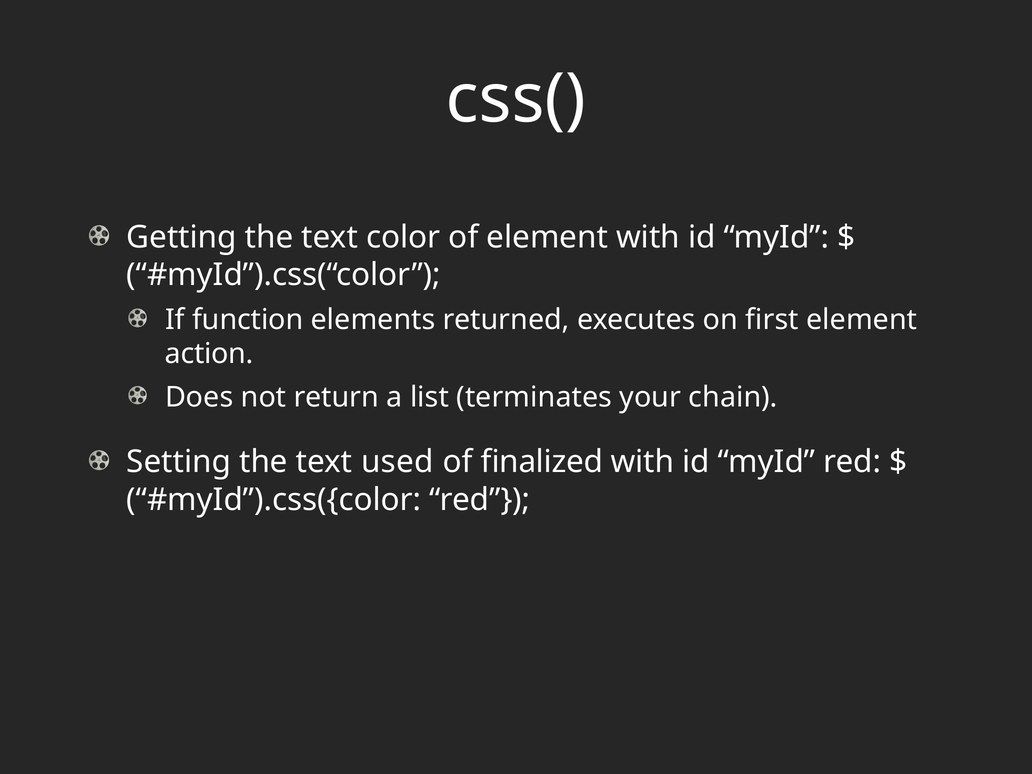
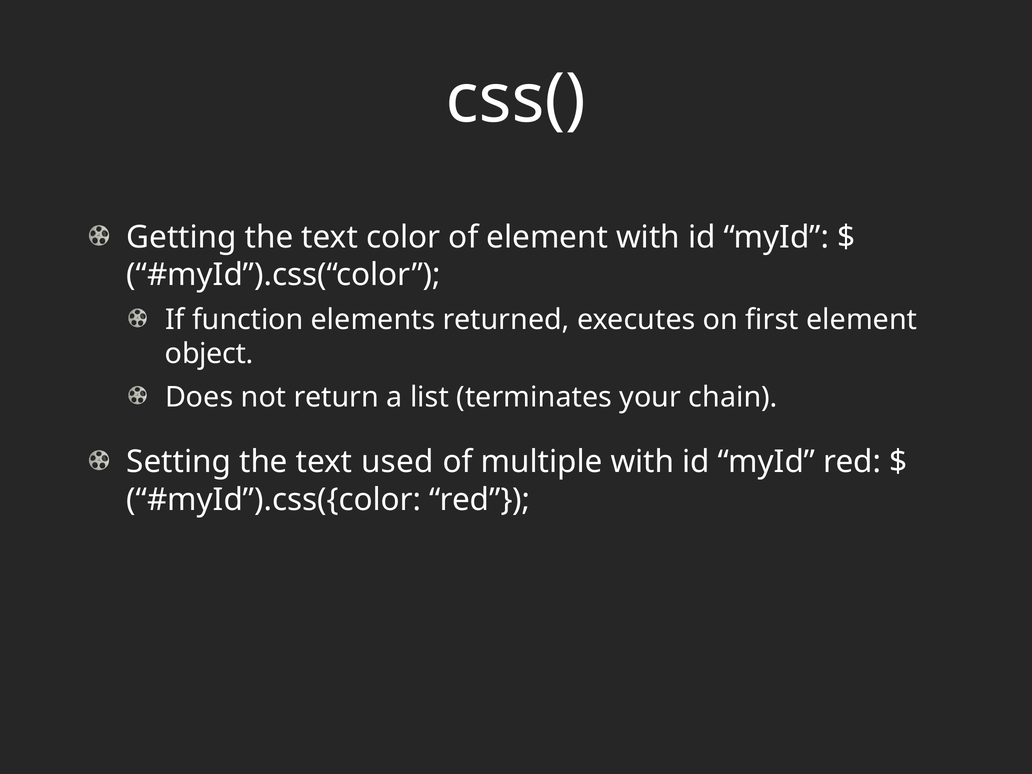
action: action -> object
finalized: finalized -> multiple
